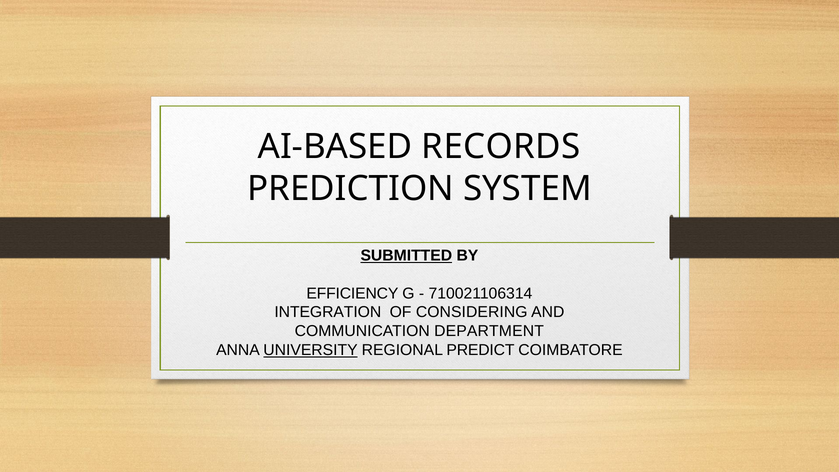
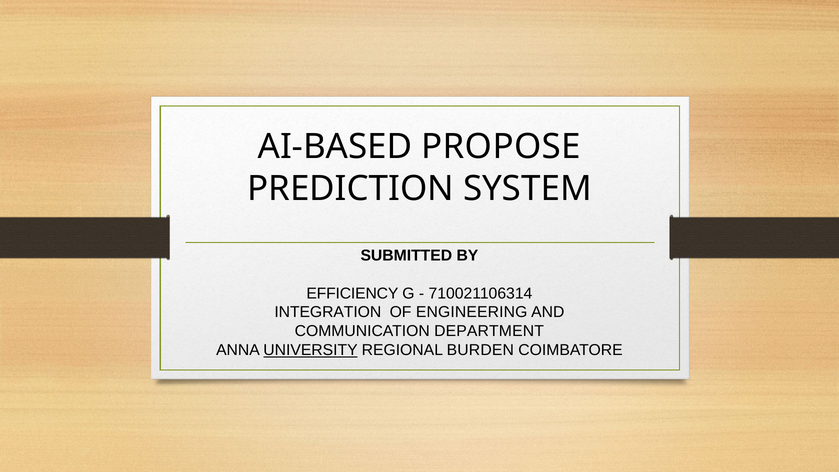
RECORDS: RECORDS -> PROPOSE
SUBMITTED underline: present -> none
CONSIDERING: CONSIDERING -> ENGINEERING
PREDICT: PREDICT -> BURDEN
